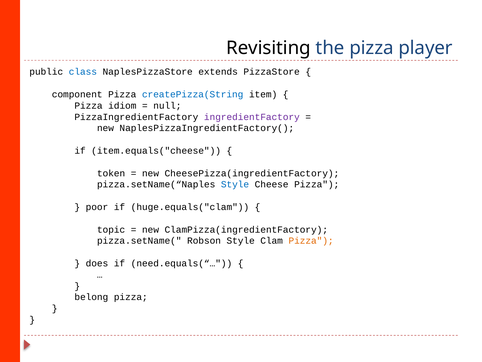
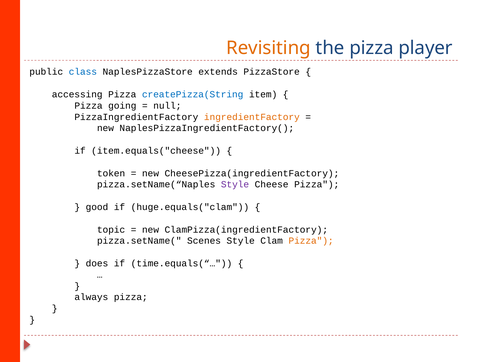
Revisiting colour: black -> orange
component: component -> accessing
idiom: idiom -> going
ingredientFactory colour: purple -> orange
Style at (235, 184) colour: blue -> purple
poor: poor -> good
Robson: Robson -> Scenes
need.equals(“…: need.equals(“… -> time.equals(“…
belong: belong -> always
